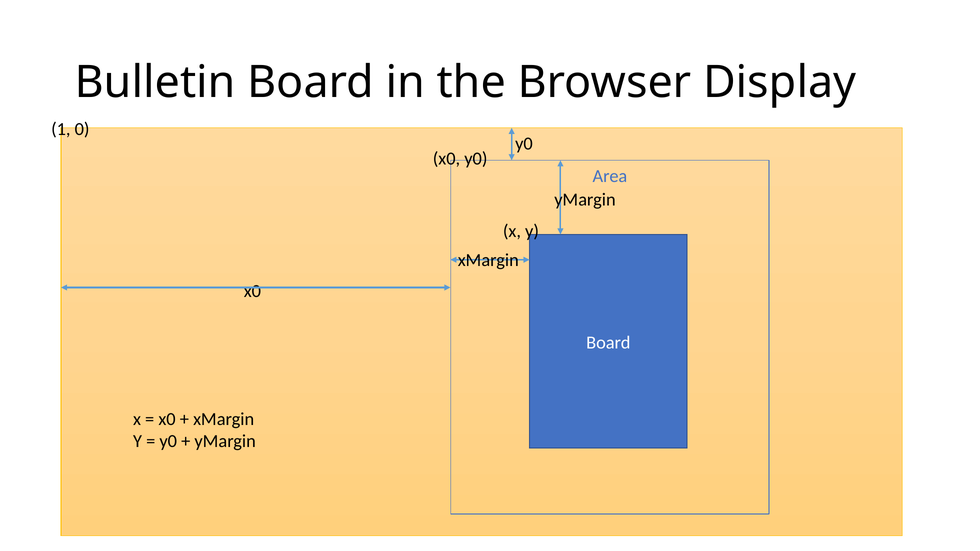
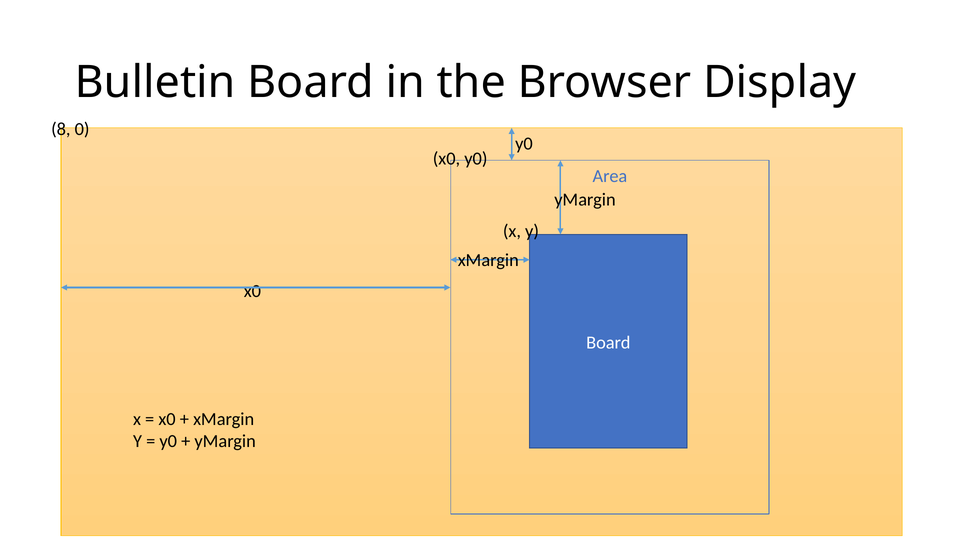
1: 1 -> 8
